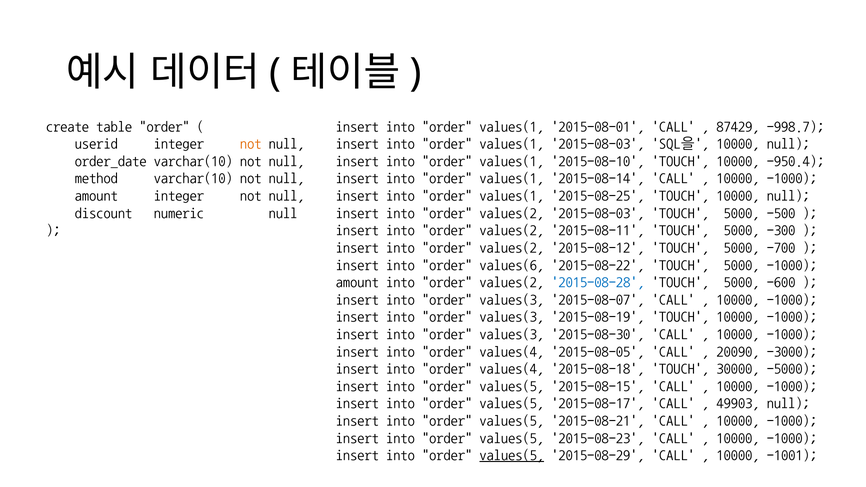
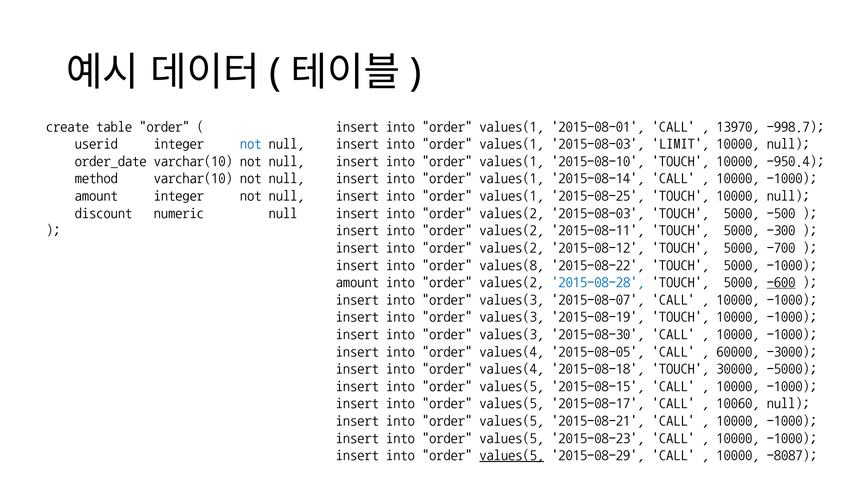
87429: 87429 -> 13970
not at (251, 144) colour: orange -> blue
SQL을: SQL을 -> LIMIT
values(6: values(6 -> values(8
-600 underline: none -> present
20090: 20090 -> 60000
49903: 49903 -> 10060
-1001: -1001 -> -8087
